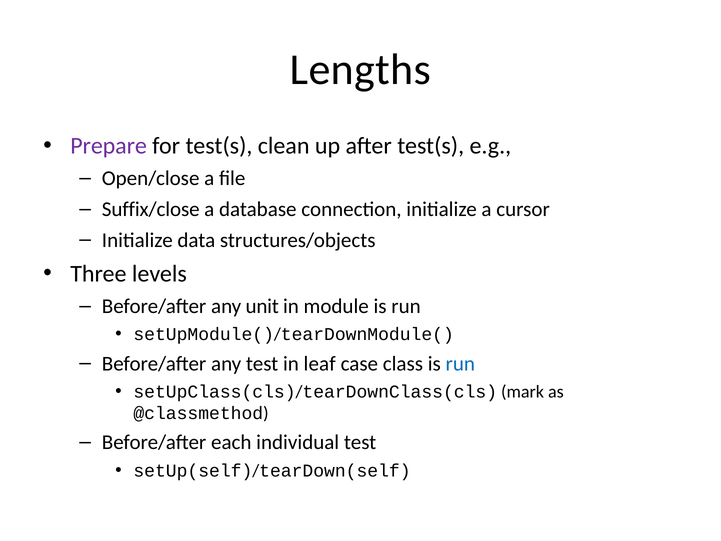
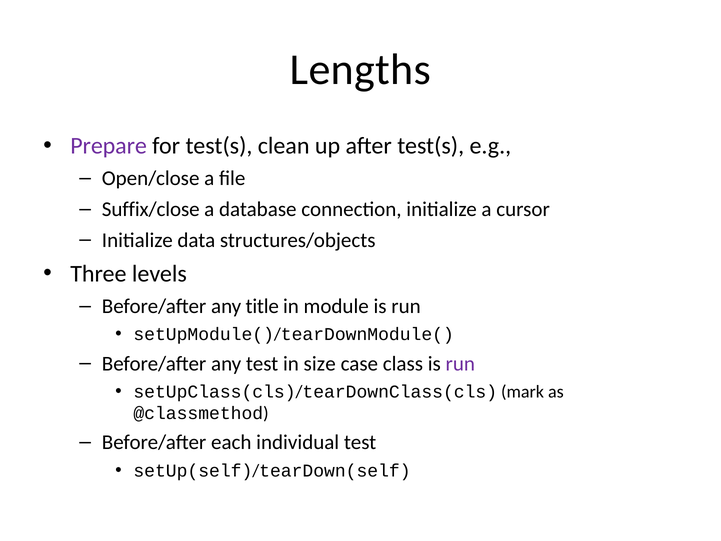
unit: unit -> title
leaf: leaf -> size
run at (460, 363) colour: blue -> purple
